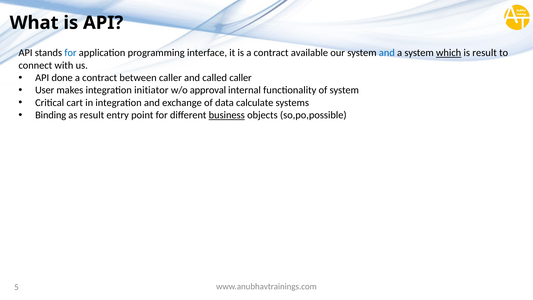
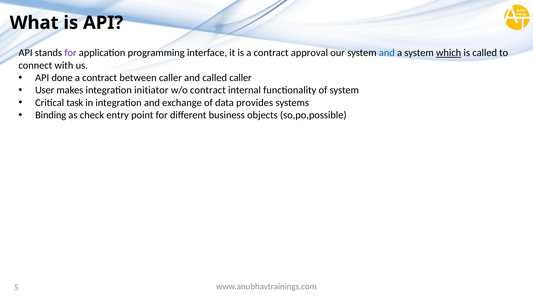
for at (71, 53) colour: blue -> purple
available: available -> approval
is result: result -> called
w/o approval: approval -> contract
cart: cart -> task
calculate: calculate -> provides
as result: result -> check
business underline: present -> none
